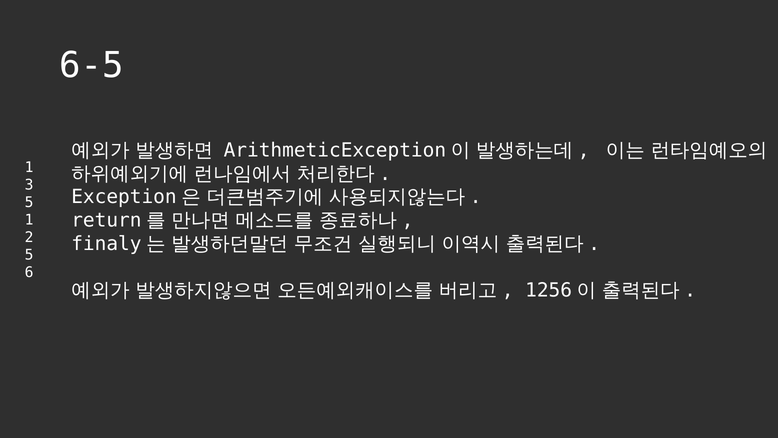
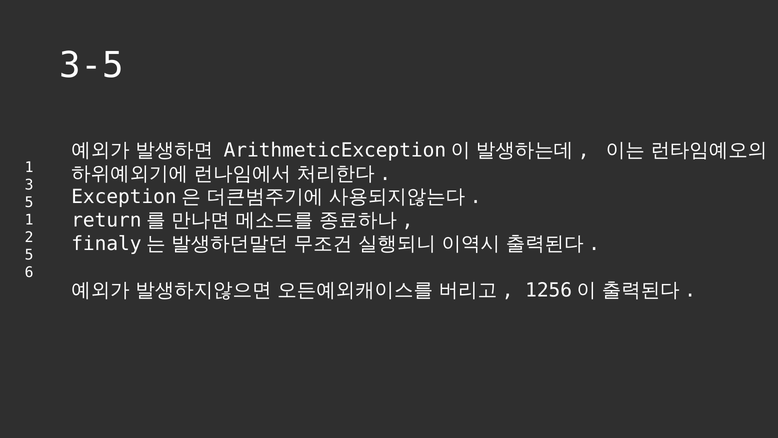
6-5: 6-5 -> 3-5
